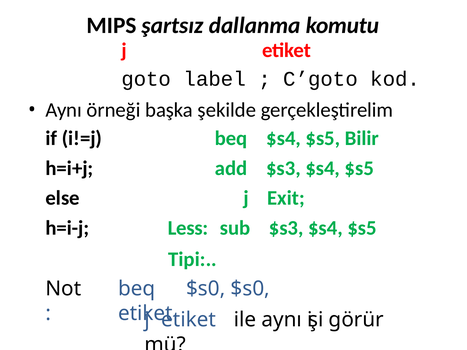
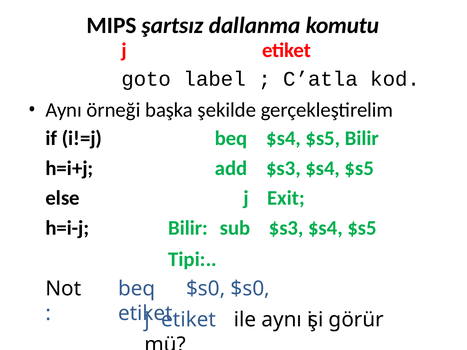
C’goto: C’goto -> C’atla
h=i-j Less: Less -> Bilir
